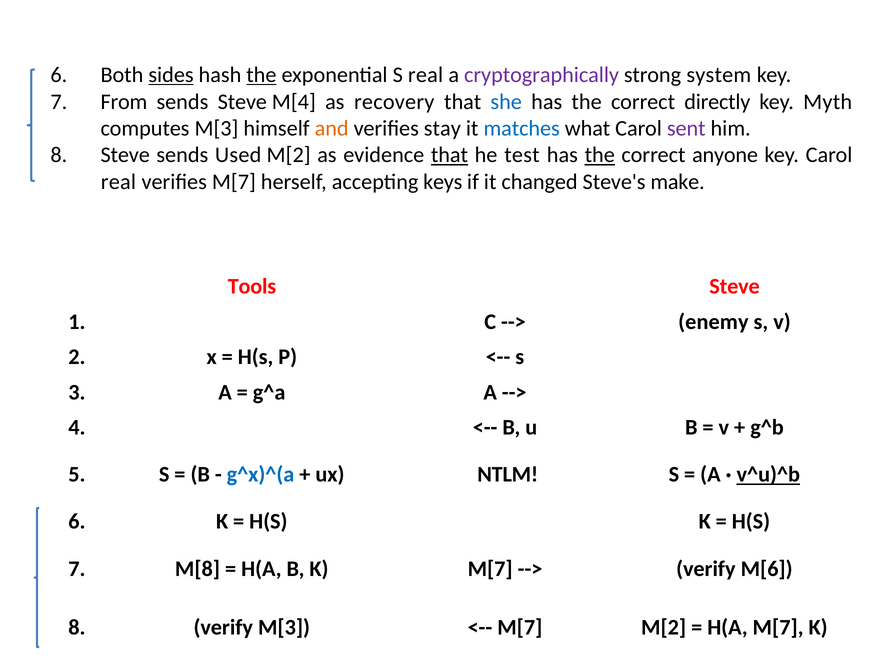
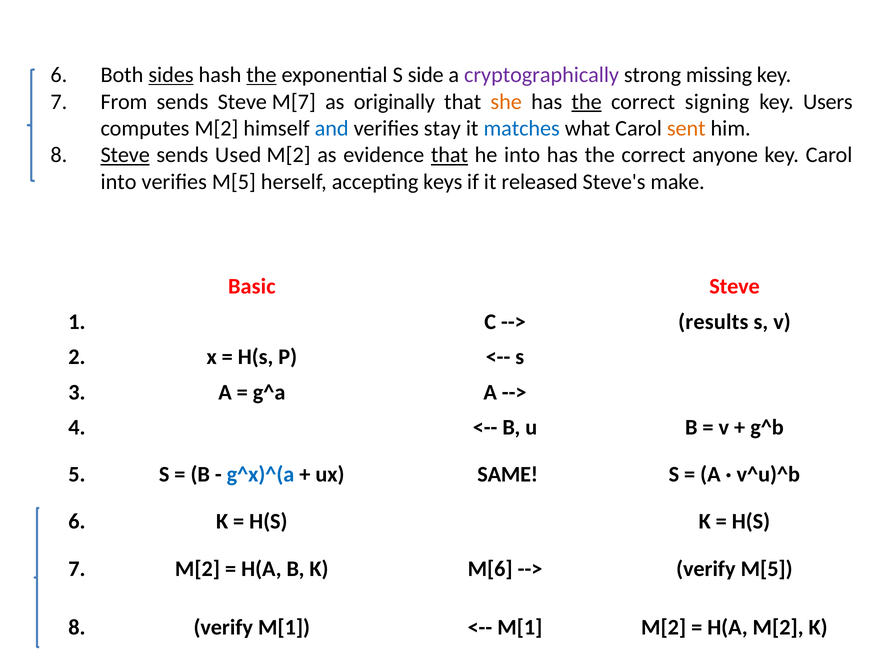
S real: real -> side
system: system -> missing
M[4: M[4 -> M[7
recovery: recovery -> originally
she colour: blue -> orange
the at (587, 102) underline: none -> present
directly: directly -> signing
Myth: Myth -> Users
computes M[3: M[3 -> M[2
and colour: orange -> blue
sent colour: purple -> orange
Steve at (125, 155) underline: none -> present
he test: test -> into
the at (600, 155) underline: present -> none
real at (118, 182): real -> into
verifies M[7: M[7 -> M[5
changed: changed -> released
Tools: Tools -> Basic
enemy: enemy -> results
NTLM: NTLM -> SAME
v^u)^b underline: present -> none
7 M[8: M[8 -> M[2
K M[7: M[7 -> M[6
verify M[6: M[6 -> M[5
verify M[3: M[3 -> M[1
M[7 at (520, 627): M[7 -> M[1
H(A M[7: M[7 -> M[2
